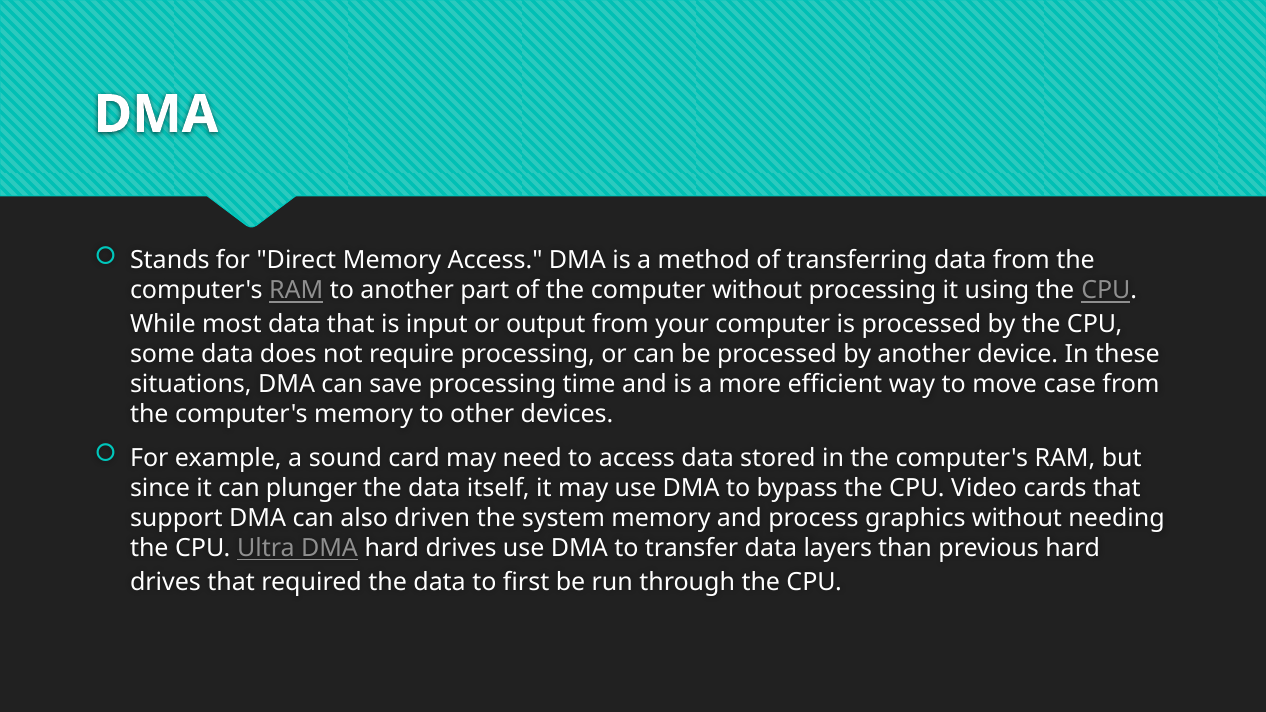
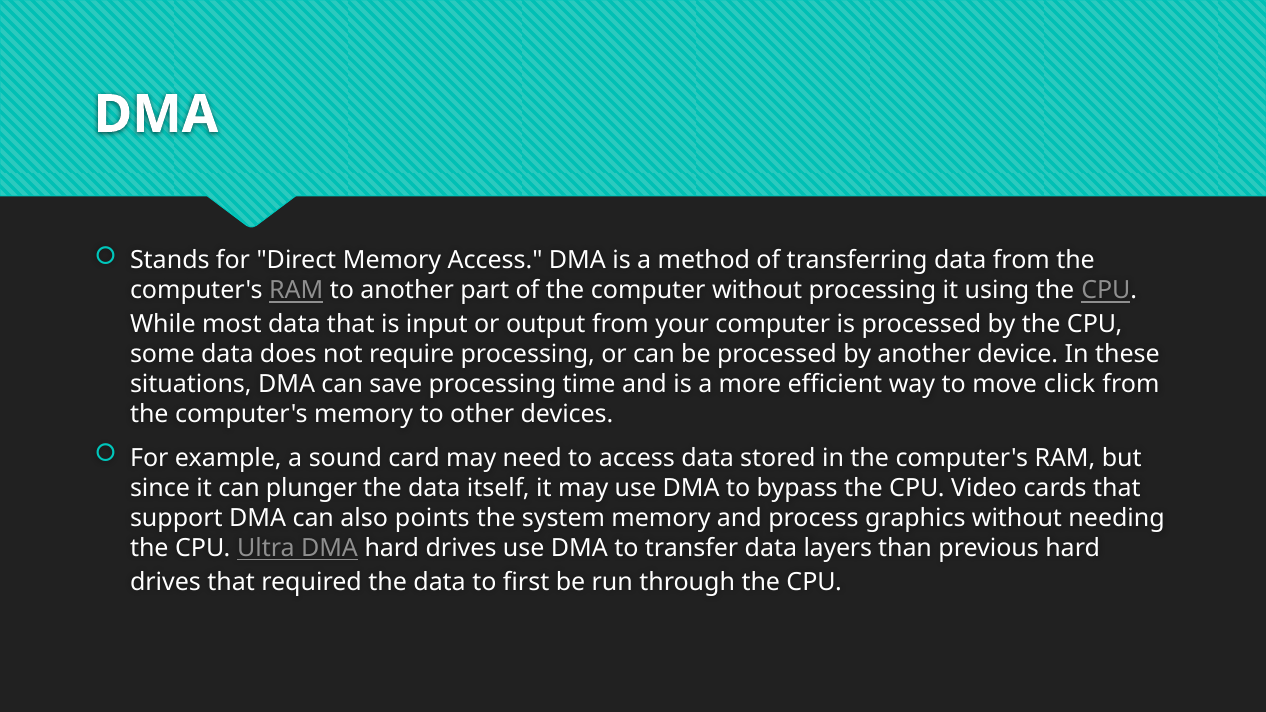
case: case -> click
driven: driven -> points
